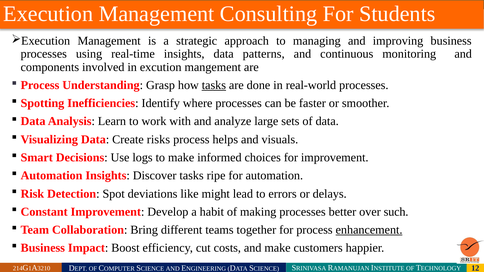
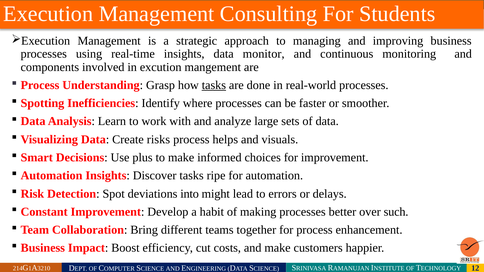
patterns: patterns -> monitor
logs: logs -> plus
like: like -> into
enhancement underline: present -> none
